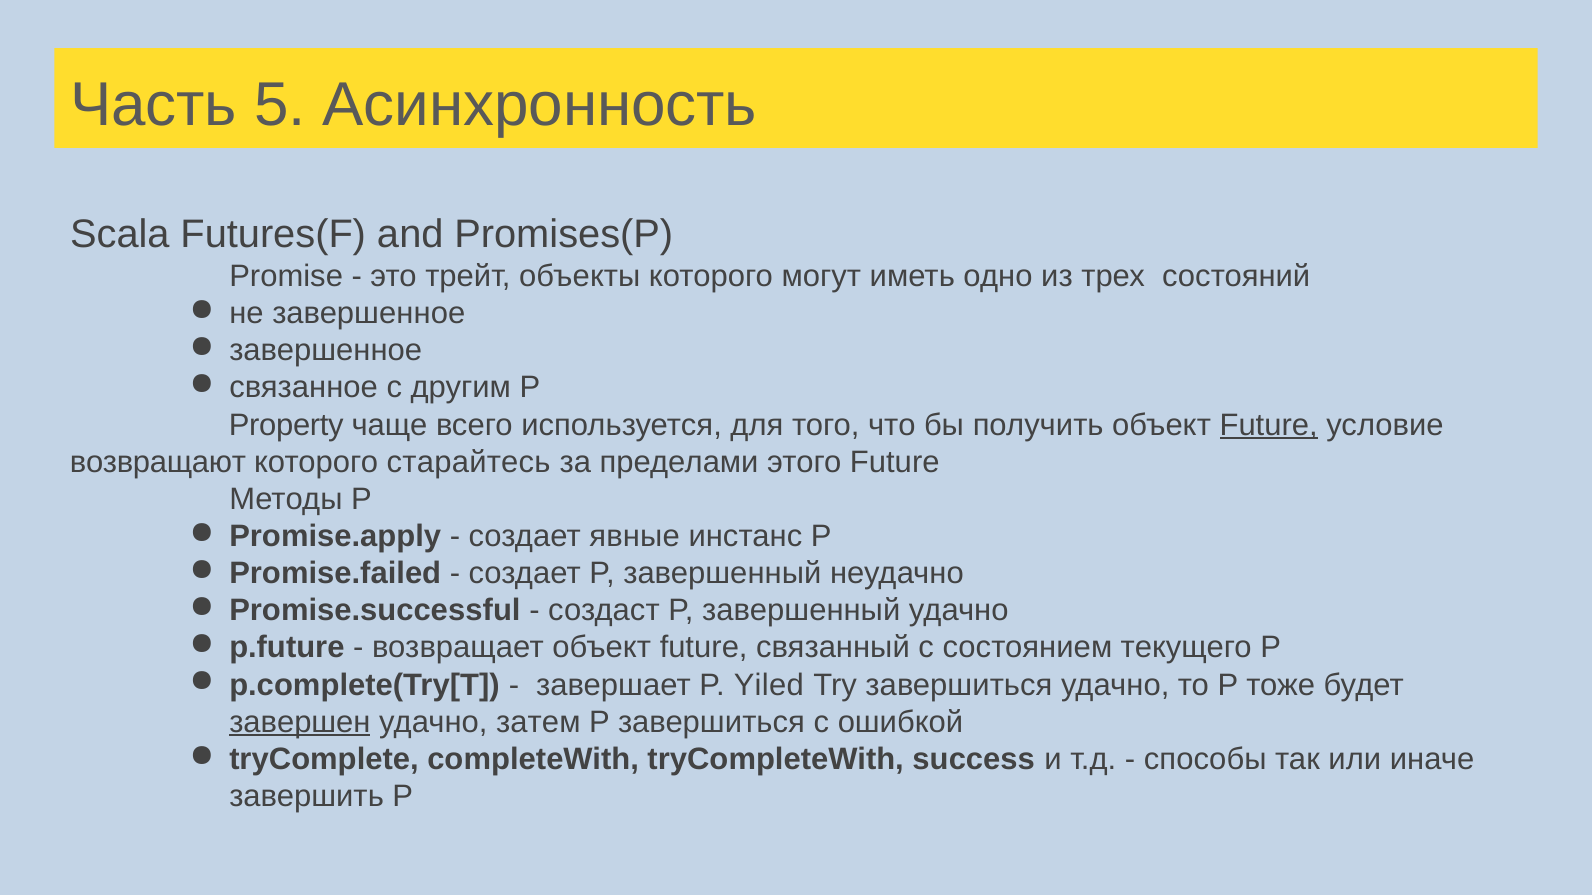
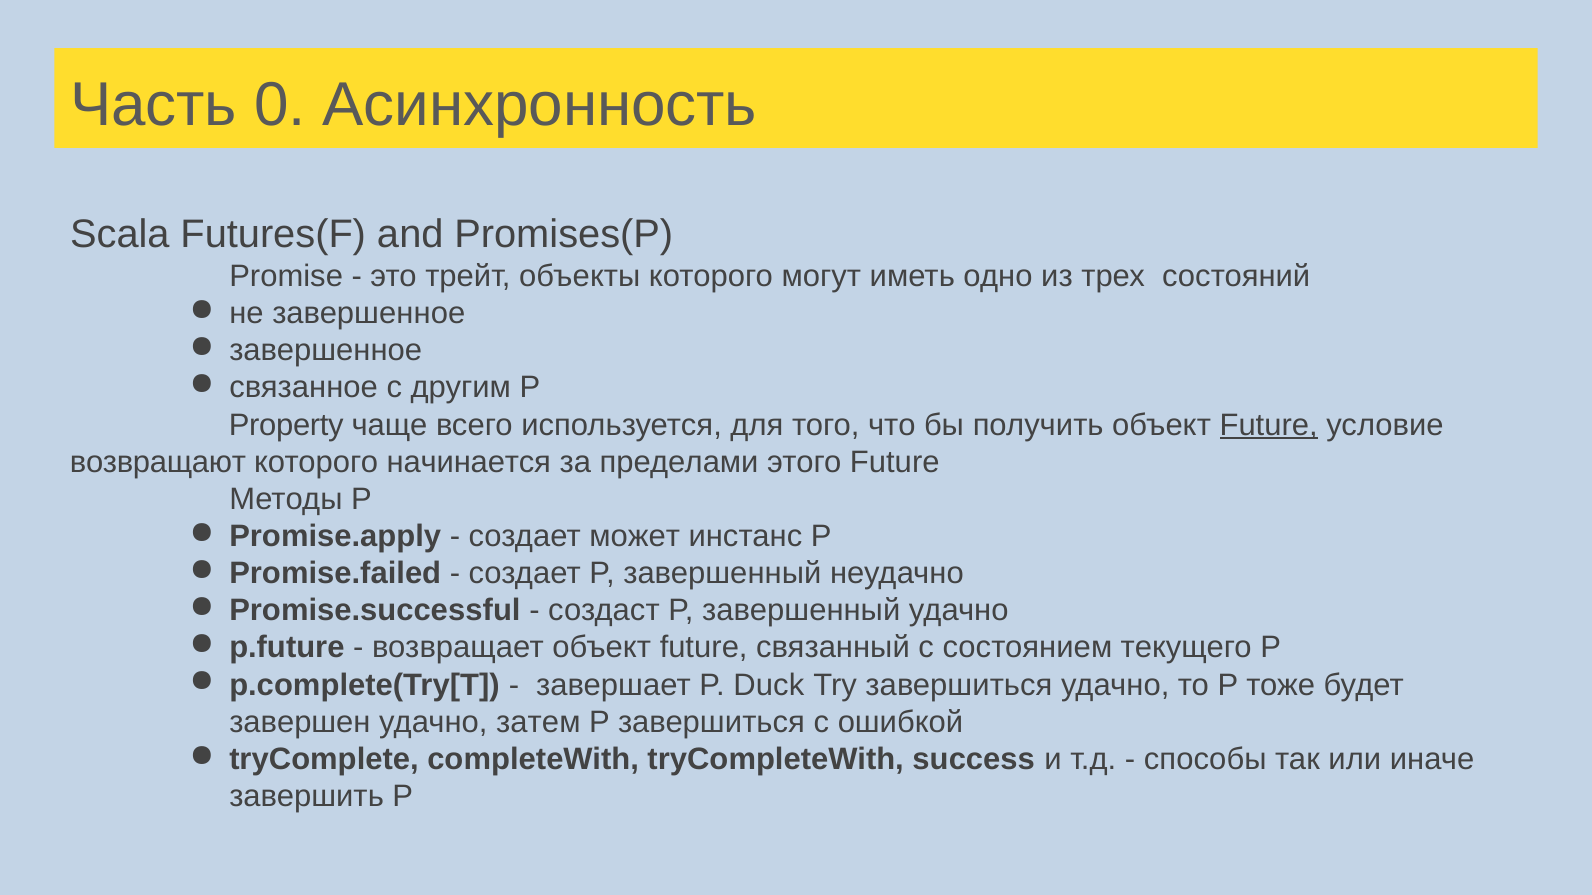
5: 5 -> 0
старайтесь: старайтесь -> начинается
явные: явные -> может
Yiled: Yiled -> Duck
завершен underline: present -> none
